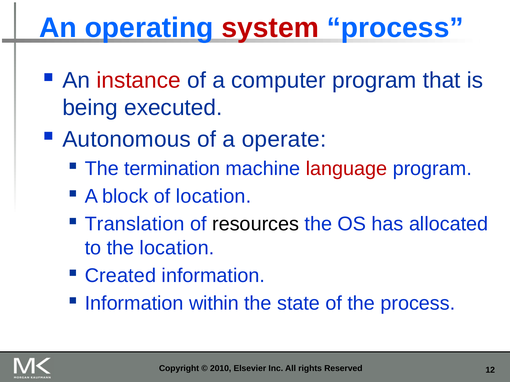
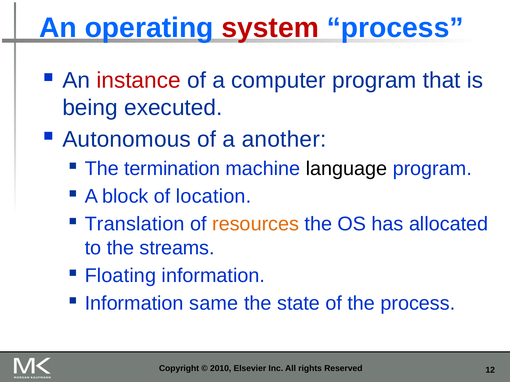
operate: operate -> another
language colour: red -> black
resources colour: black -> orange
the location: location -> streams
Created: Created -> Floating
within: within -> same
